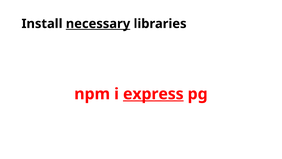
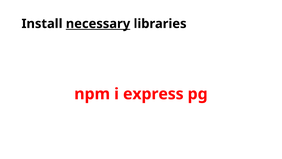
express underline: present -> none
